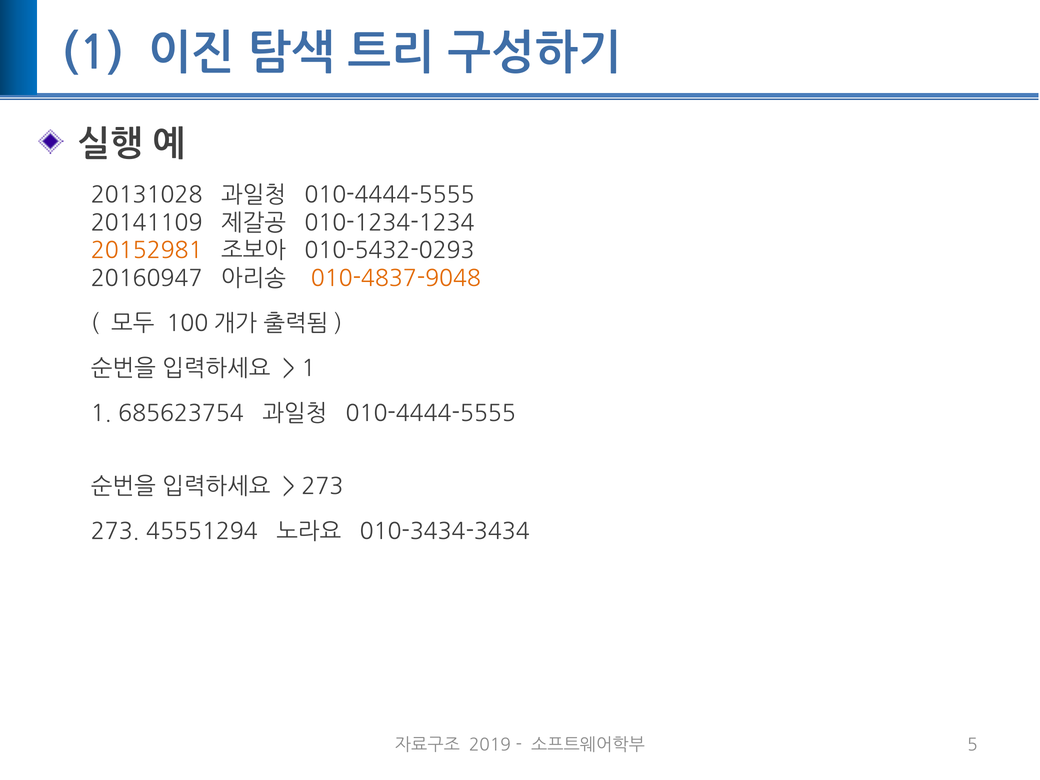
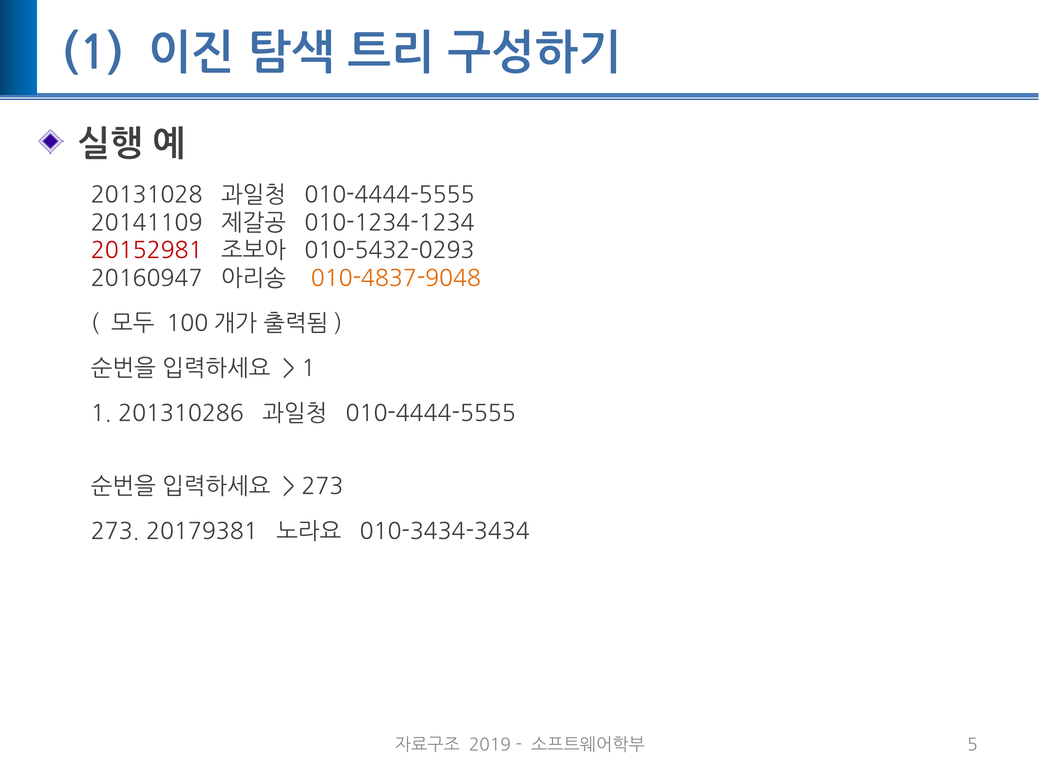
20152981 colour: orange -> red
685623754: 685623754 -> 201310286
45551294: 45551294 -> 20179381
